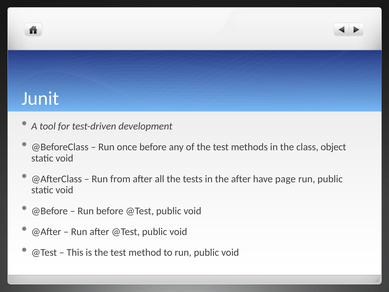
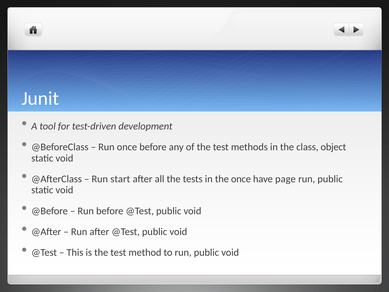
from: from -> start
the after: after -> once
